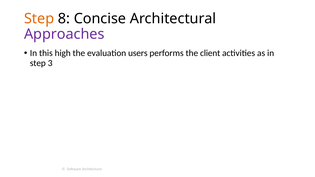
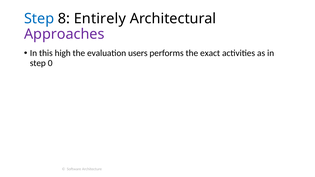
Step at (39, 19) colour: orange -> blue
Concise: Concise -> Entirely
client: client -> exact
3: 3 -> 0
